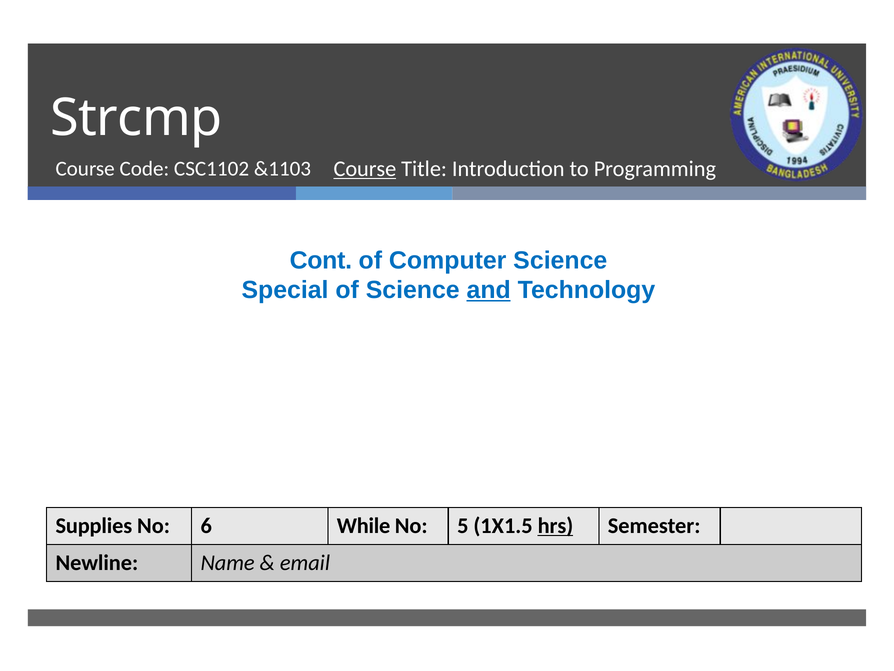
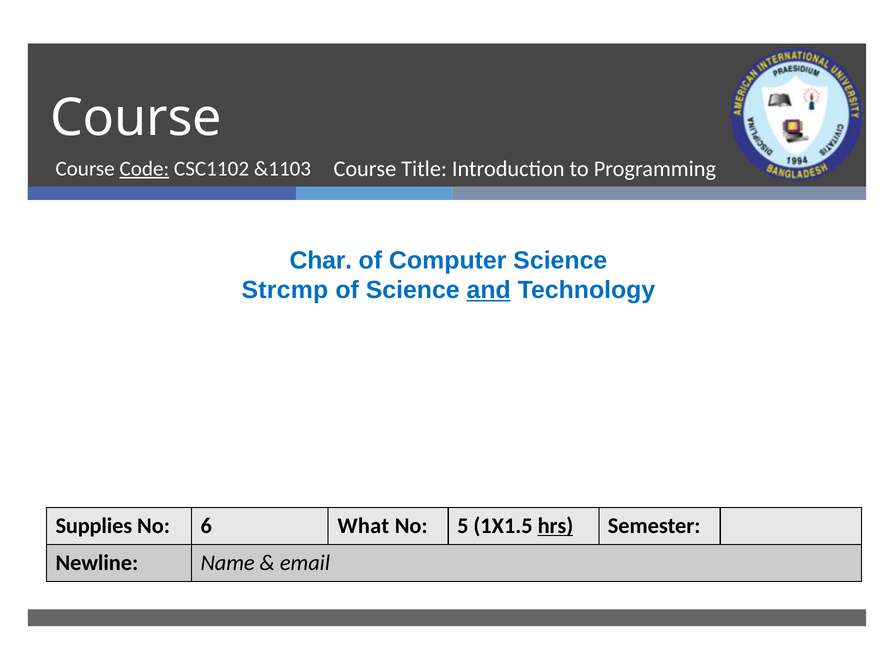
Strcmp at (136, 118): Strcmp -> Course
Course at (365, 169) underline: present -> none
Code underline: none -> present
Cont: Cont -> Char
Special: Special -> Strcmp
While: While -> What
